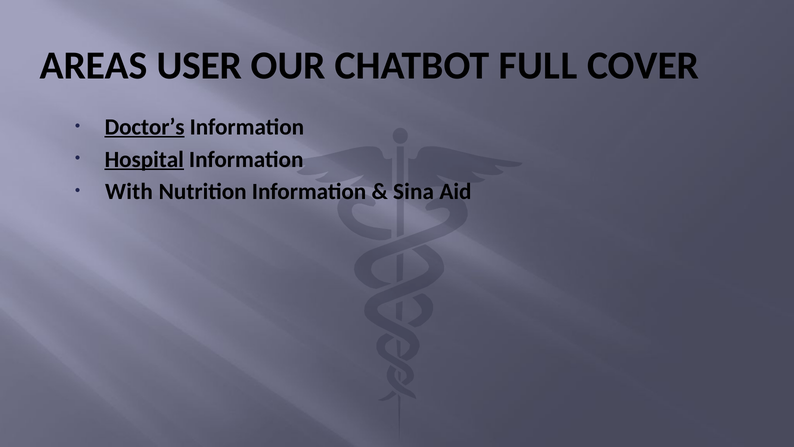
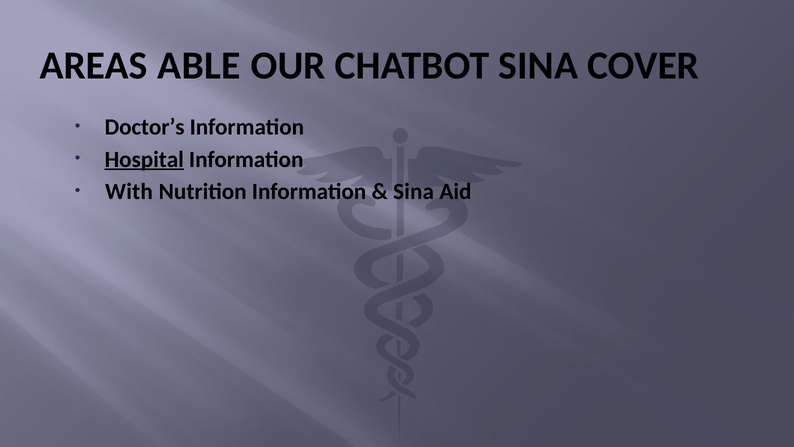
USER: USER -> ABLE
CHATBOT FULL: FULL -> SINA
Doctor’s underline: present -> none
